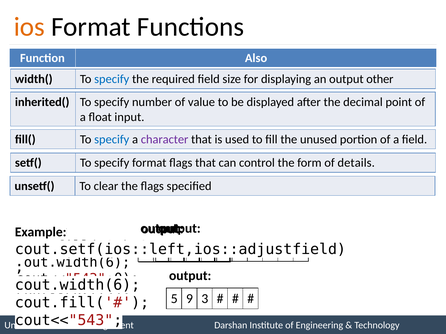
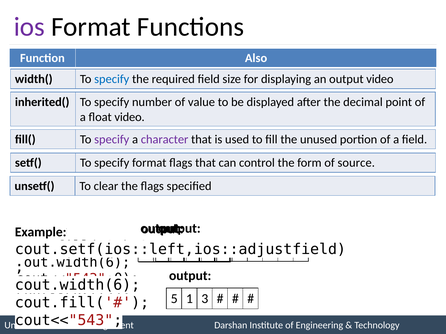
ios colour: orange -> purple
output other: other -> video
float input: input -> video
specify at (112, 140) colour: blue -> purple
details: details -> source
9: 9 -> 1
